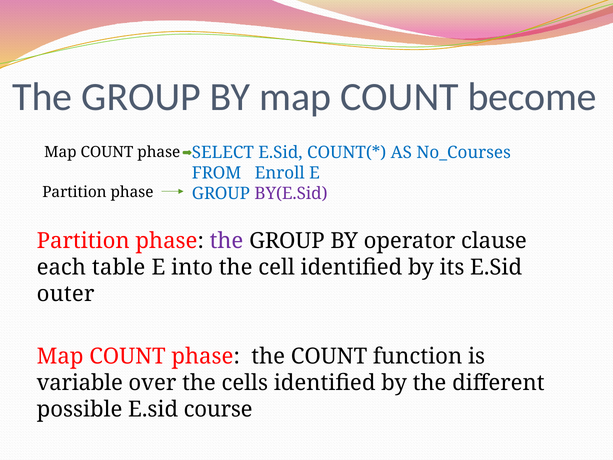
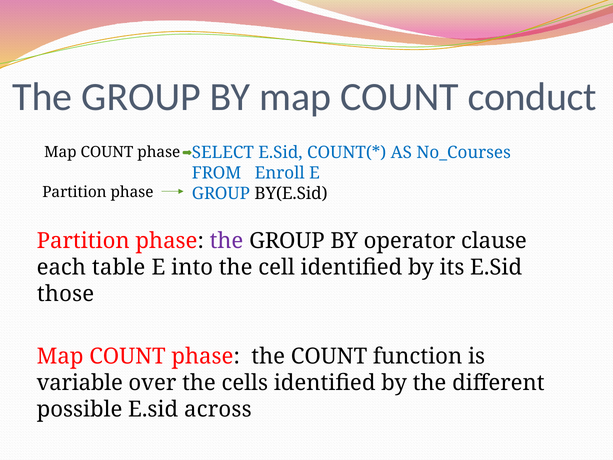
become: become -> conduct
BY(E.Sid colour: purple -> black
outer: outer -> those
course: course -> across
